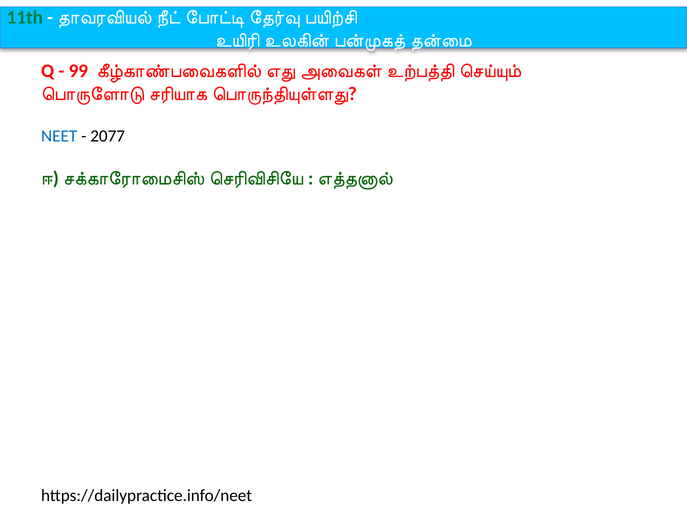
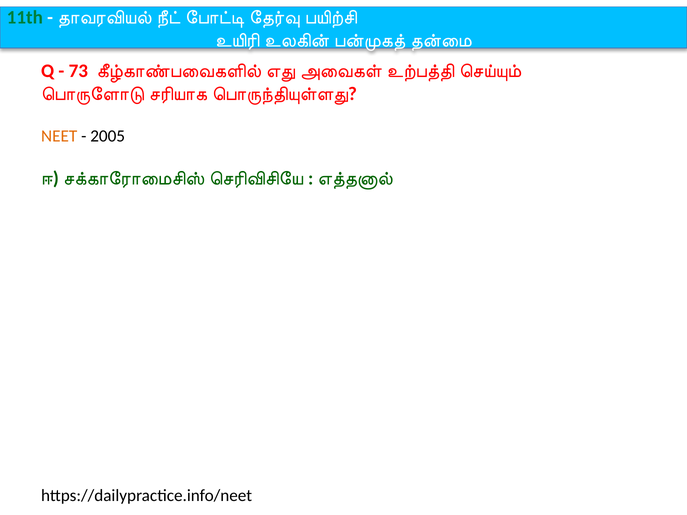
99: 99 -> 73
NEET colour: blue -> orange
2077: 2077 -> 2005
